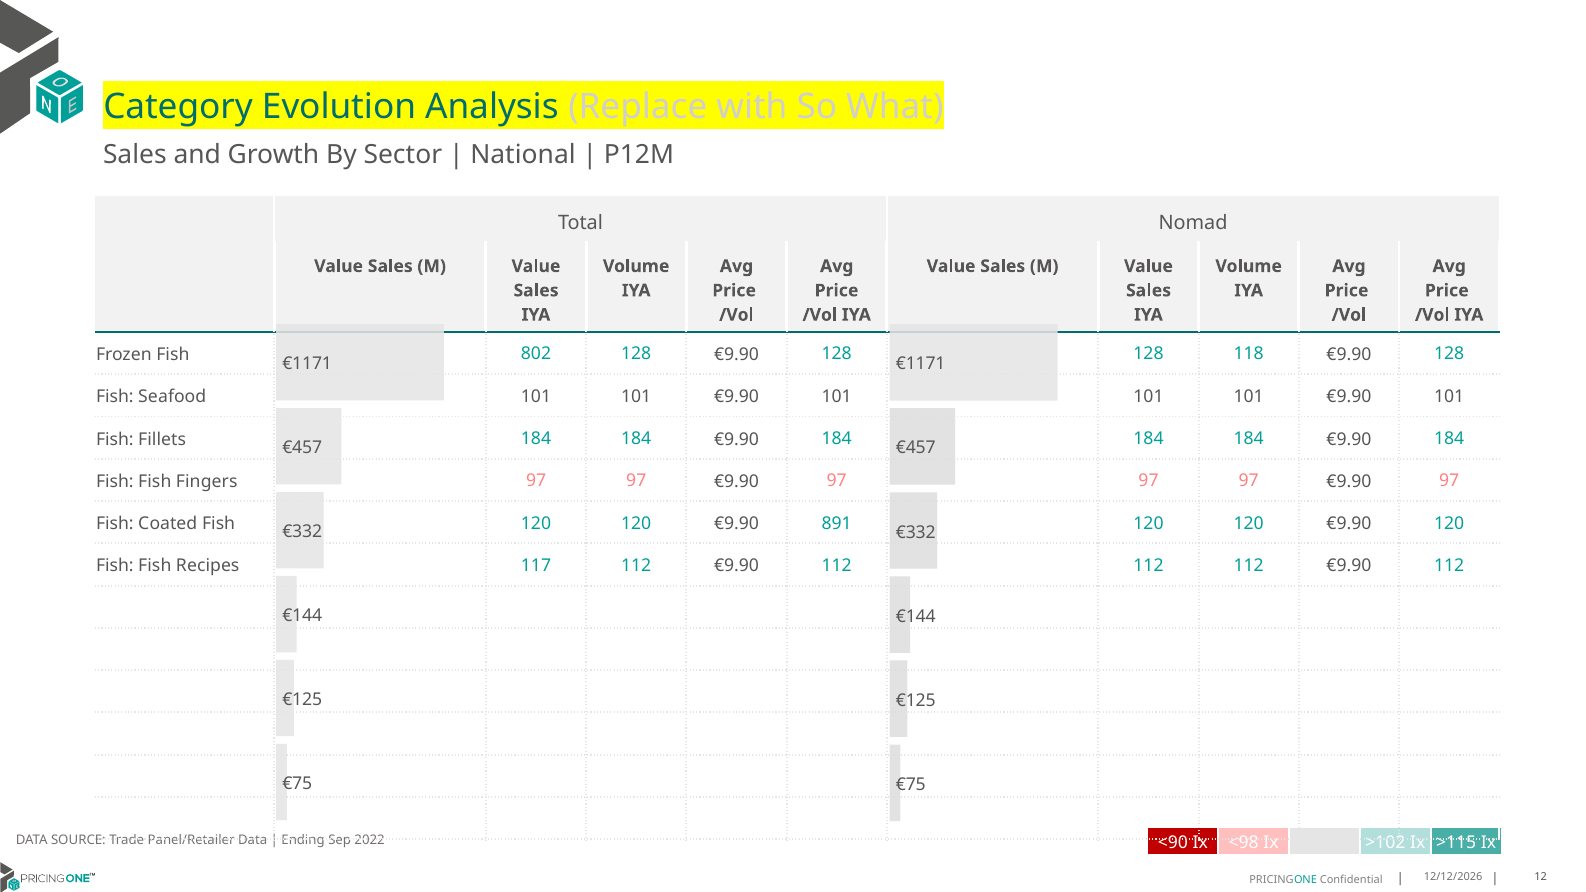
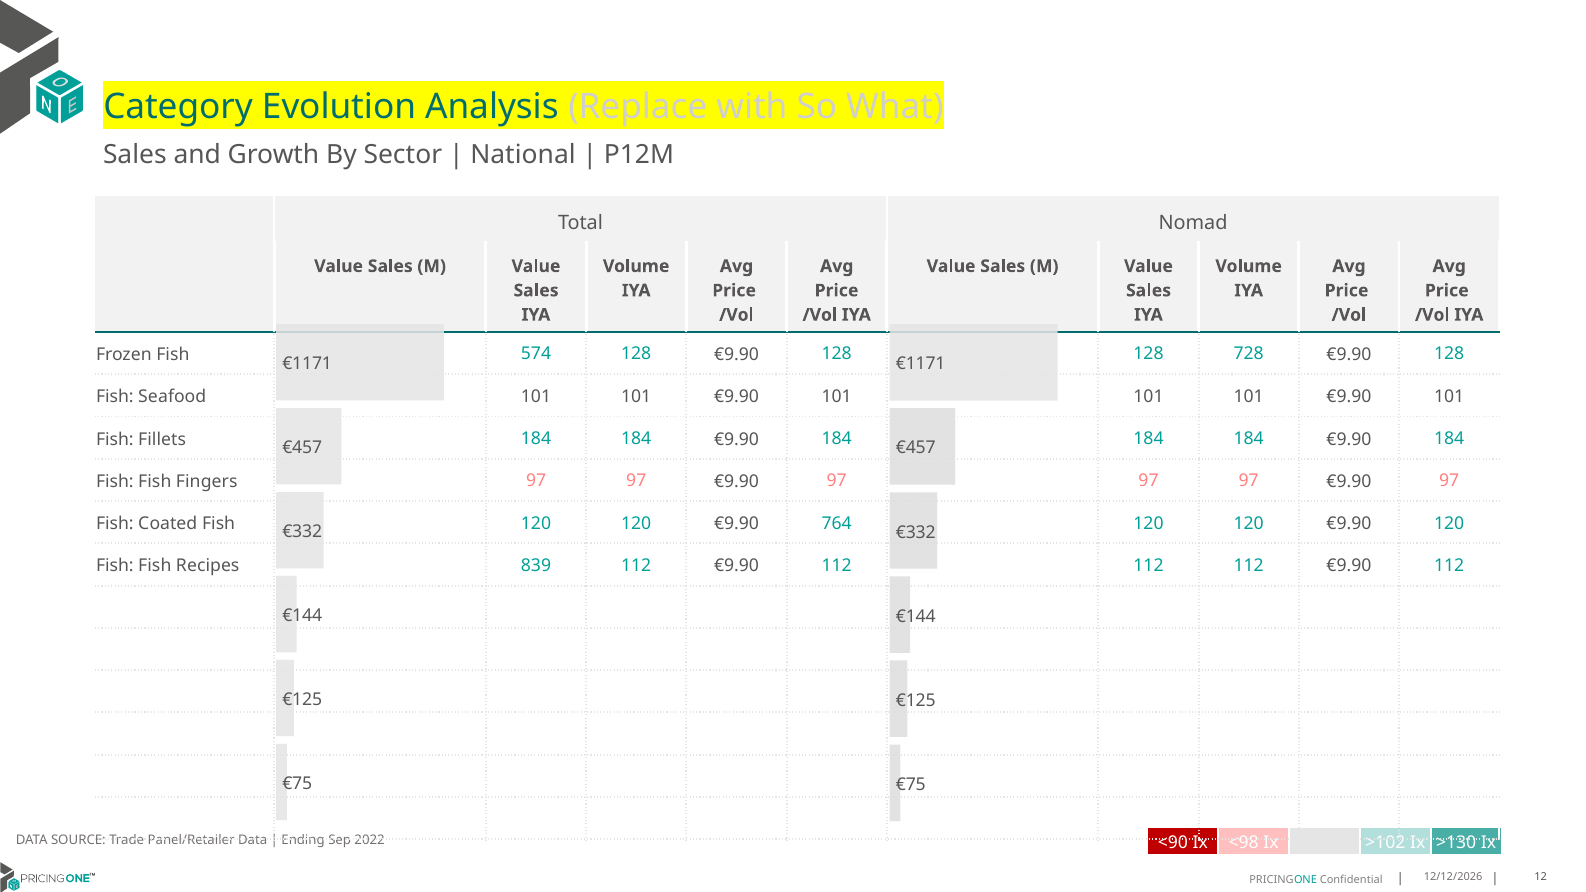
802: 802 -> 574
118: 118 -> 728
891: 891 -> 764
117: 117 -> 839
>115: >115 -> >130
